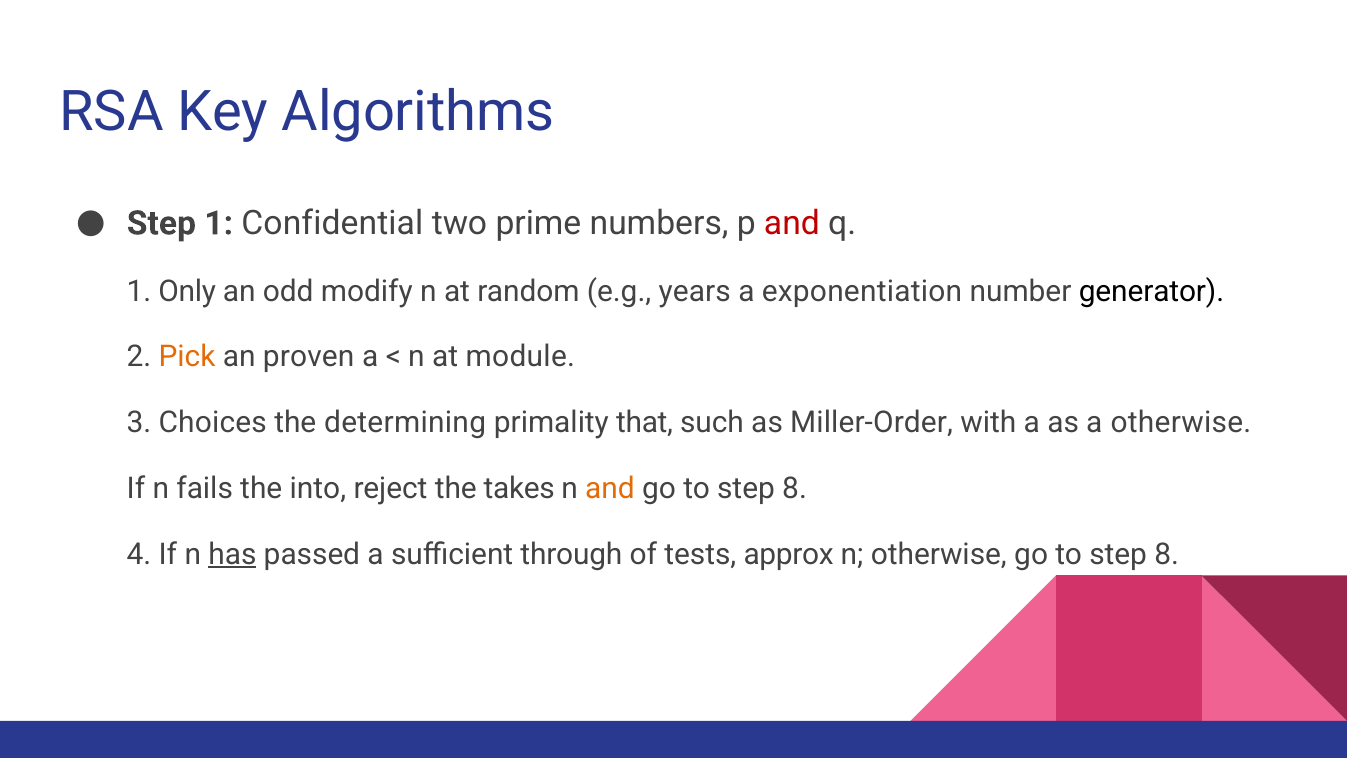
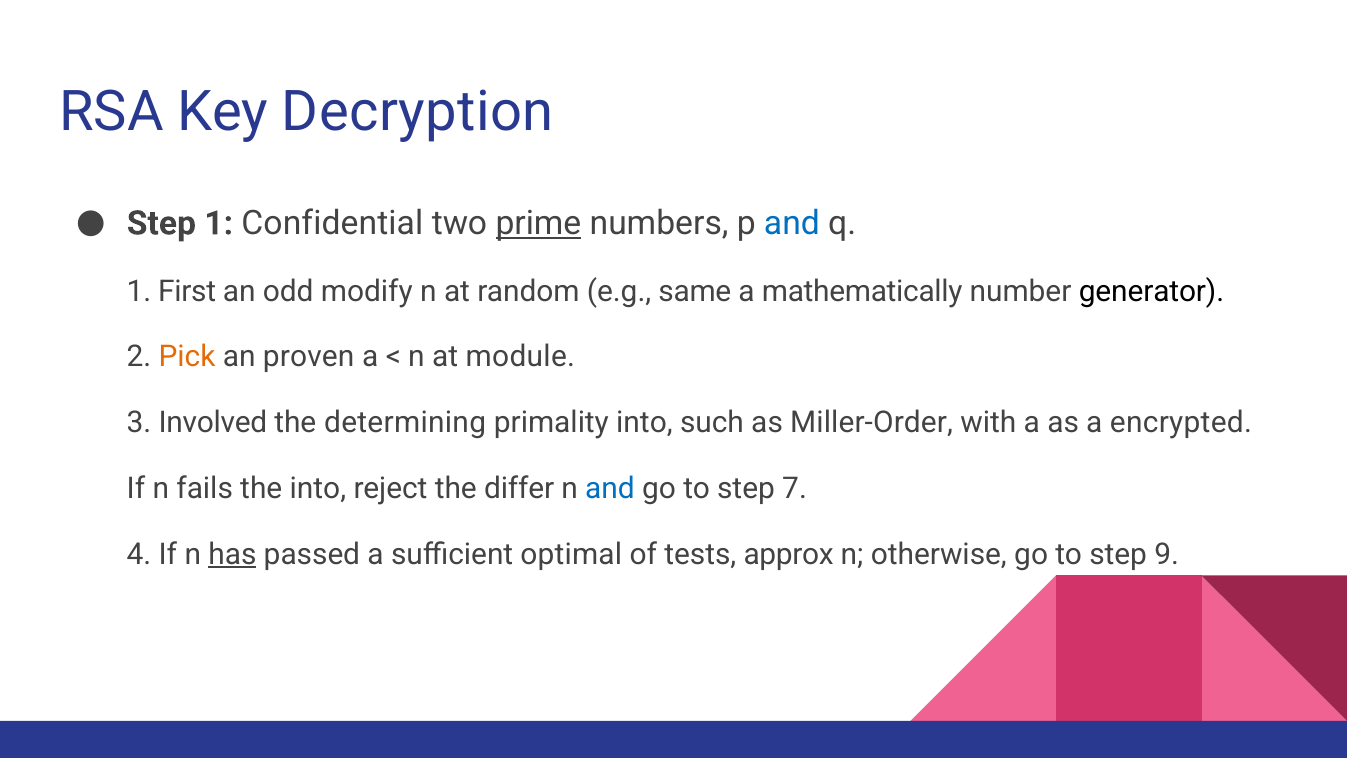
Algorithms: Algorithms -> Decryption
prime underline: none -> present
and at (792, 223) colour: red -> blue
Only: Only -> First
years: years -> same
exponentiation: exponentiation -> mathematically
Choices: Choices -> Involved
primality that: that -> into
a otherwise: otherwise -> encrypted
takes: takes -> differ
and at (610, 488) colour: orange -> blue
8 at (795, 488): 8 -> 7
through: through -> optimal
8 at (1167, 554): 8 -> 9
